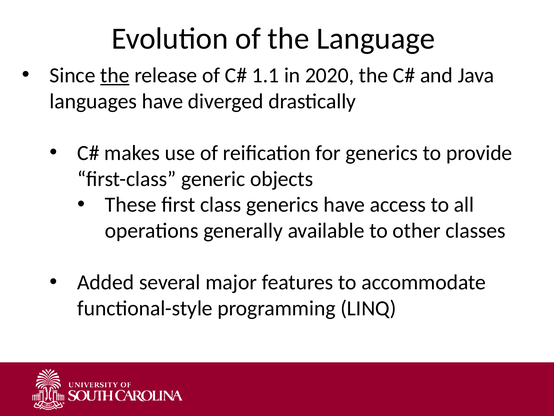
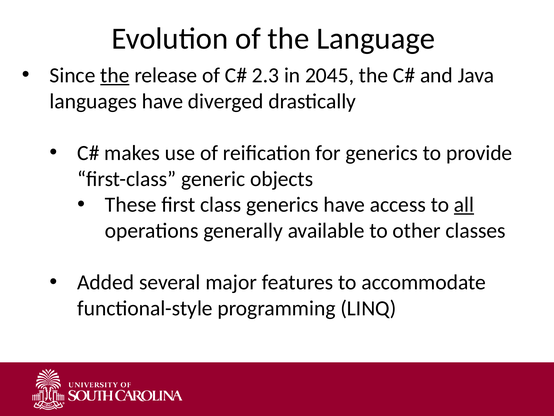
1.1: 1.1 -> 2.3
2020: 2020 -> 2045
all underline: none -> present
